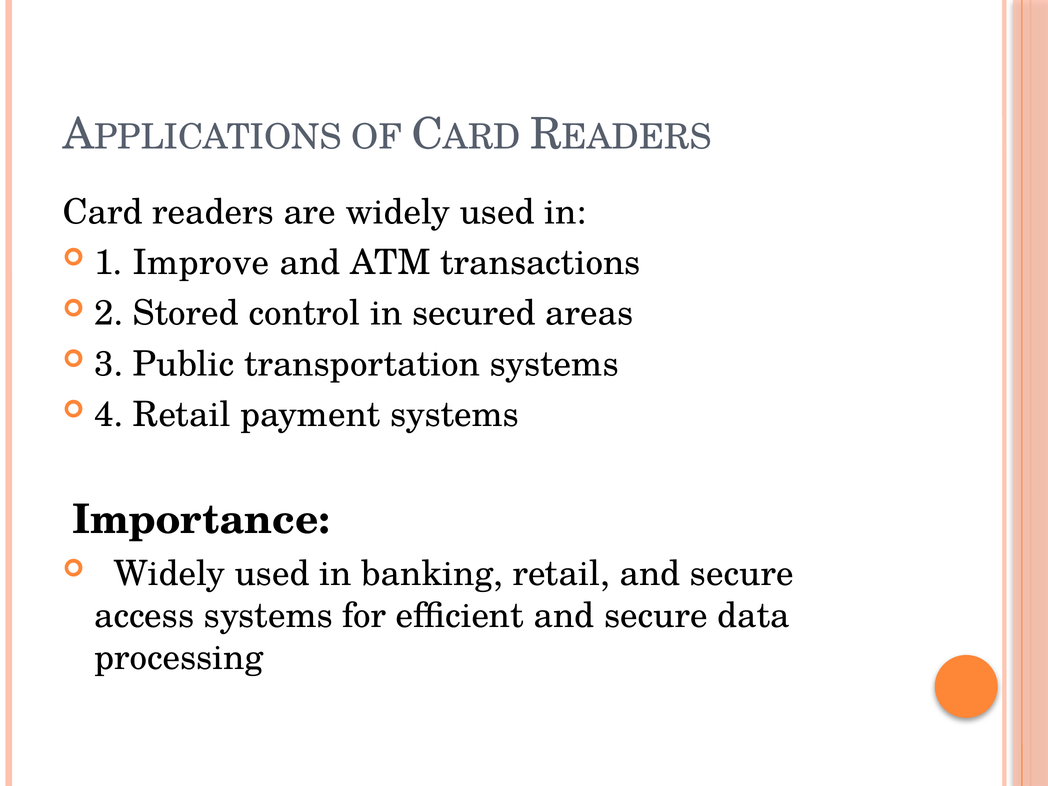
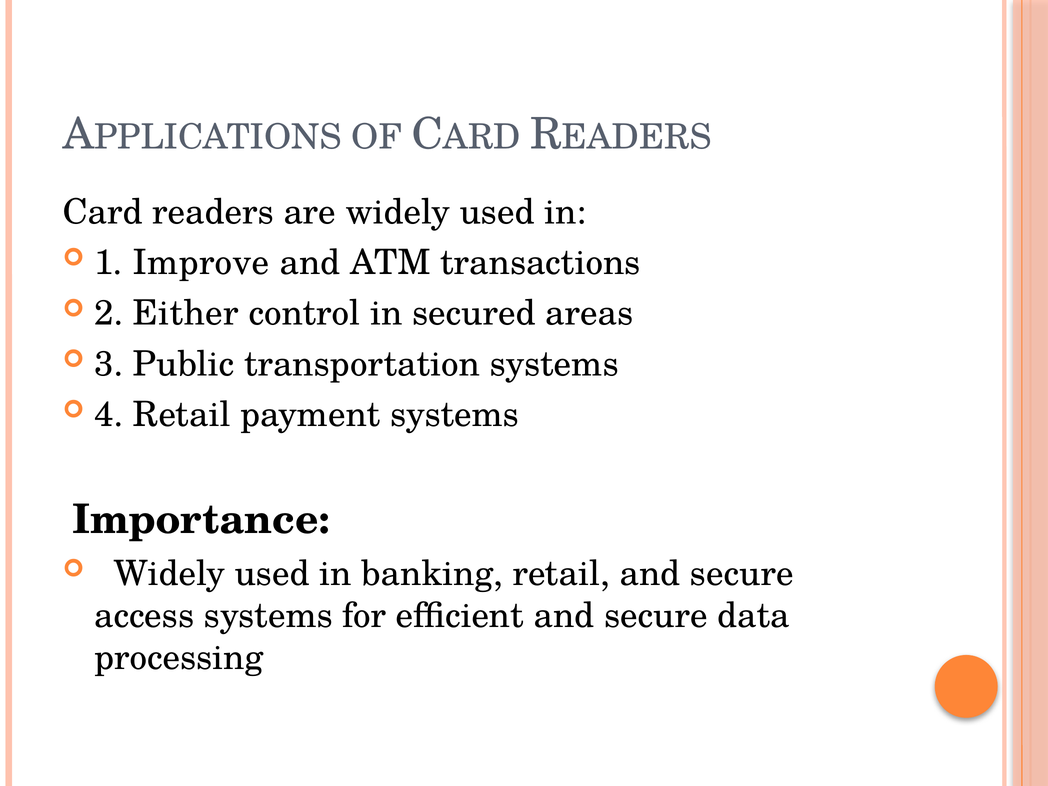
Stored: Stored -> Either
